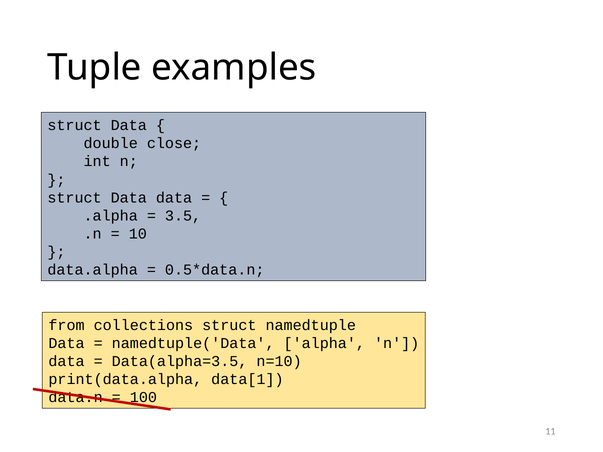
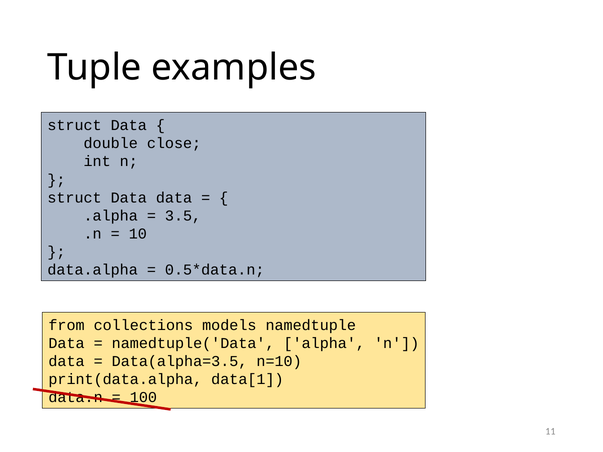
collections struct: struct -> models
